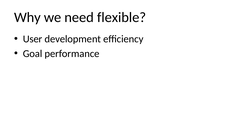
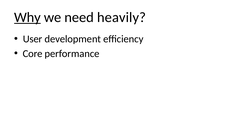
Why underline: none -> present
flexible: flexible -> heavily
Goal: Goal -> Core
